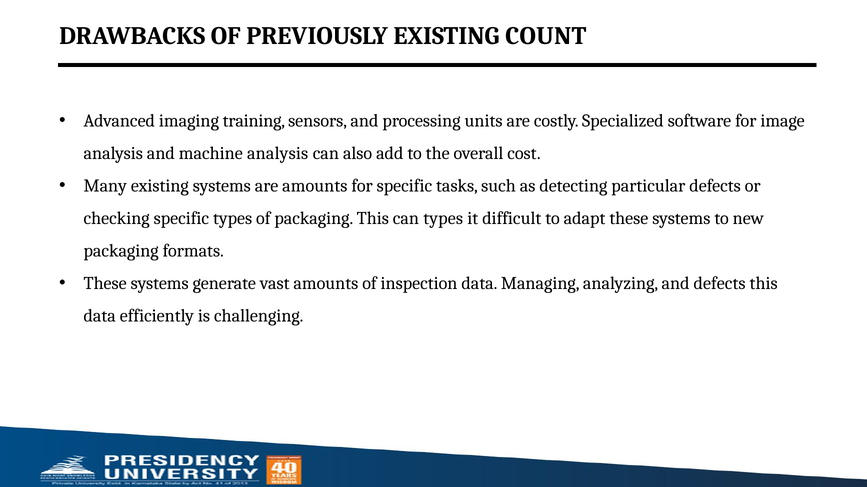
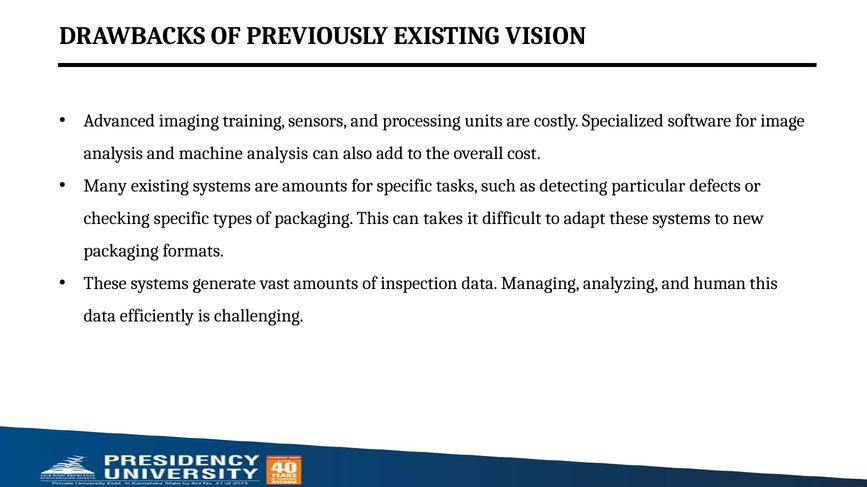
COUNT: COUNT -> VISION
can types: types -> takes
and defects: defects -> human
